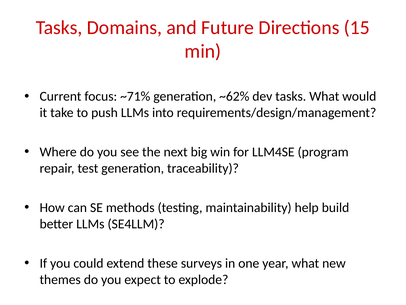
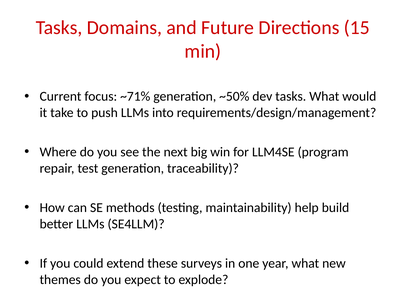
~62%: ~62% -> ~50%
